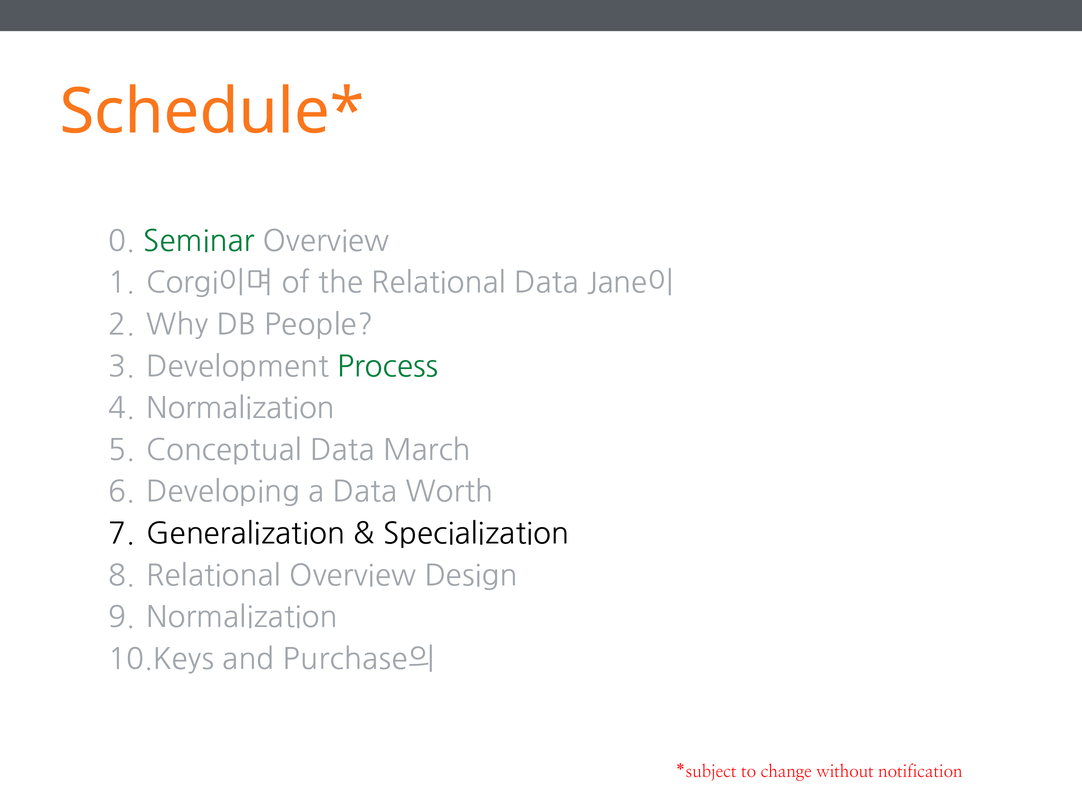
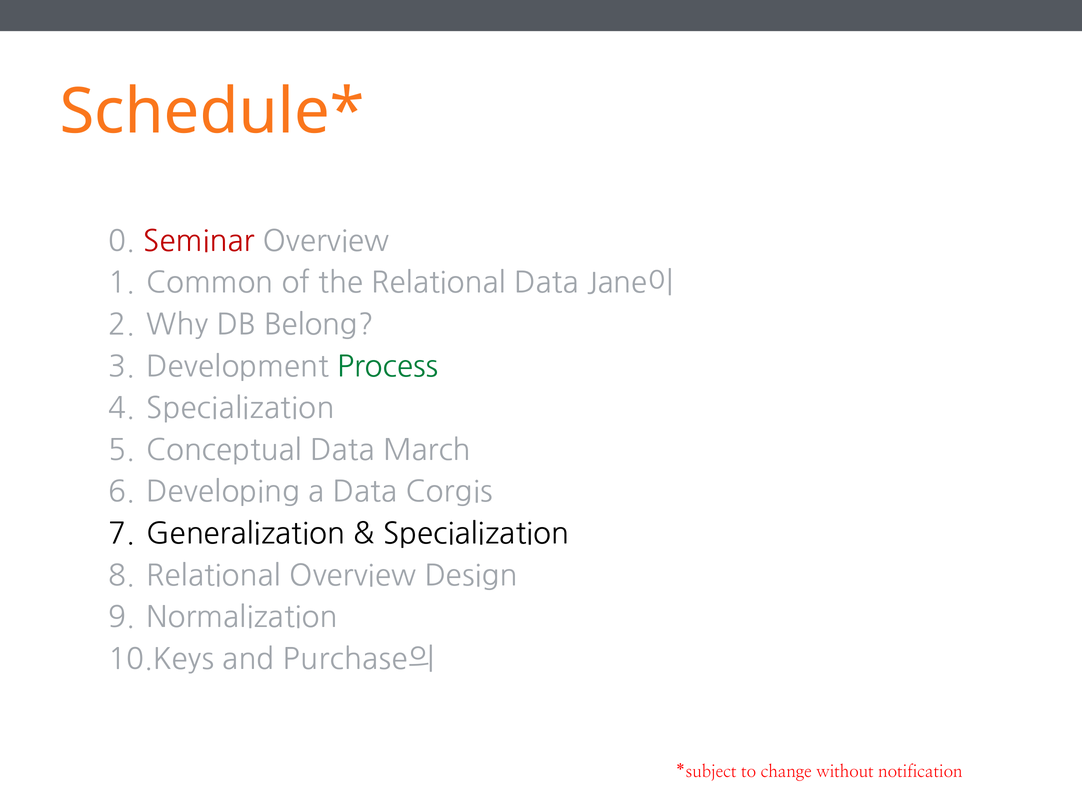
Seminar colour: green -> red
Corgi이며: Corgi이며 -> Common
People: People -> Belong
Normalization at (241, 408): Normalization -> Specialization
Worth: Worth -> Corgis
